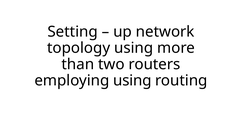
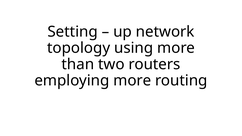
employing using: using -> more
